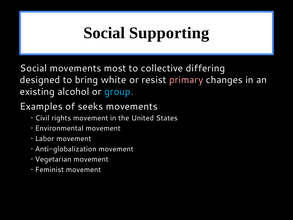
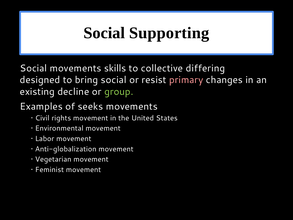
most: most -> skills
bring white: white -> social
alcohol: alcohol -> decline
group colour: light blue -> light green
